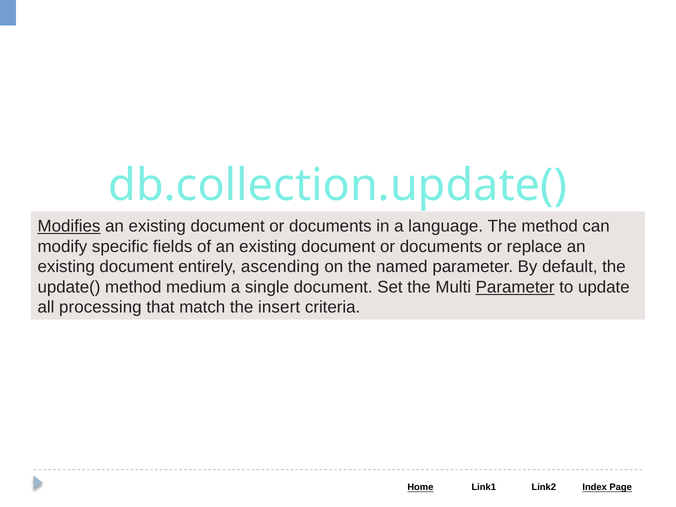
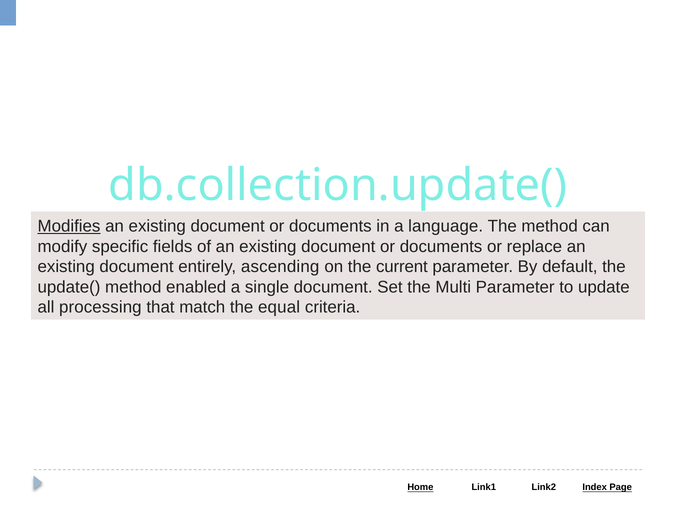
named: named -> current
medium: medium -> enabled
Parameter at (515, 287) underline: present -> none
insert: insert -> equal
